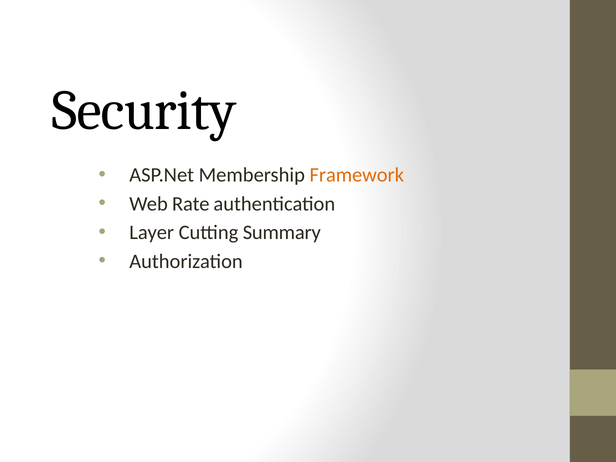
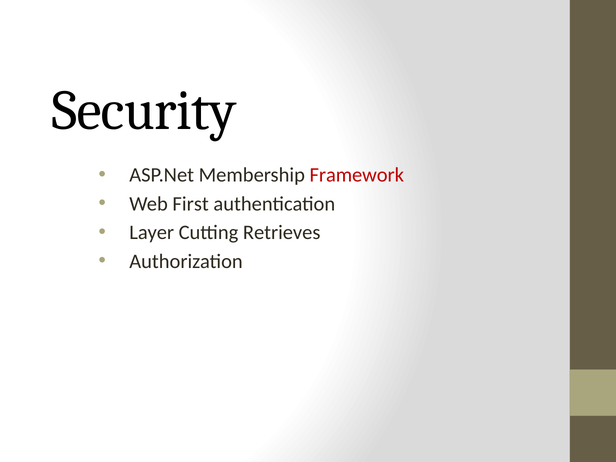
Framework colour: orange -> red
Rate: Rate -> First
Summary: Summary -> Retrieves
